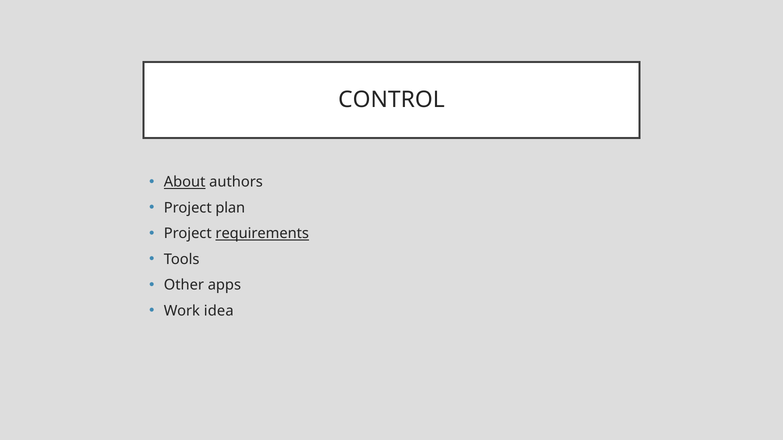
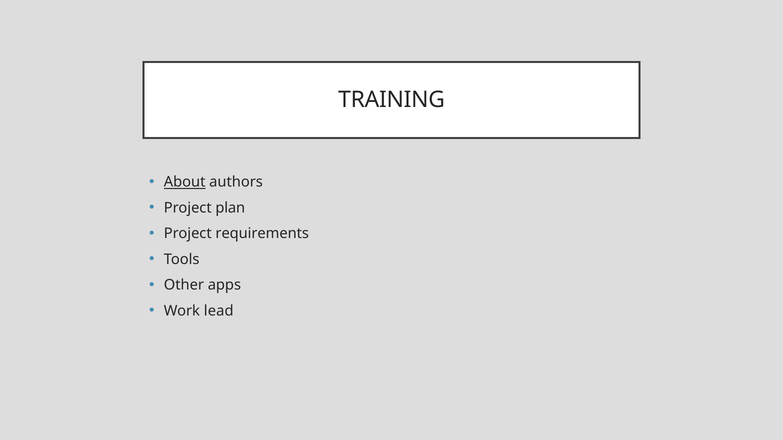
CONTROL: CONTROL -> TRAINING
requirements underline: present -> none
idea: idea -> lead
